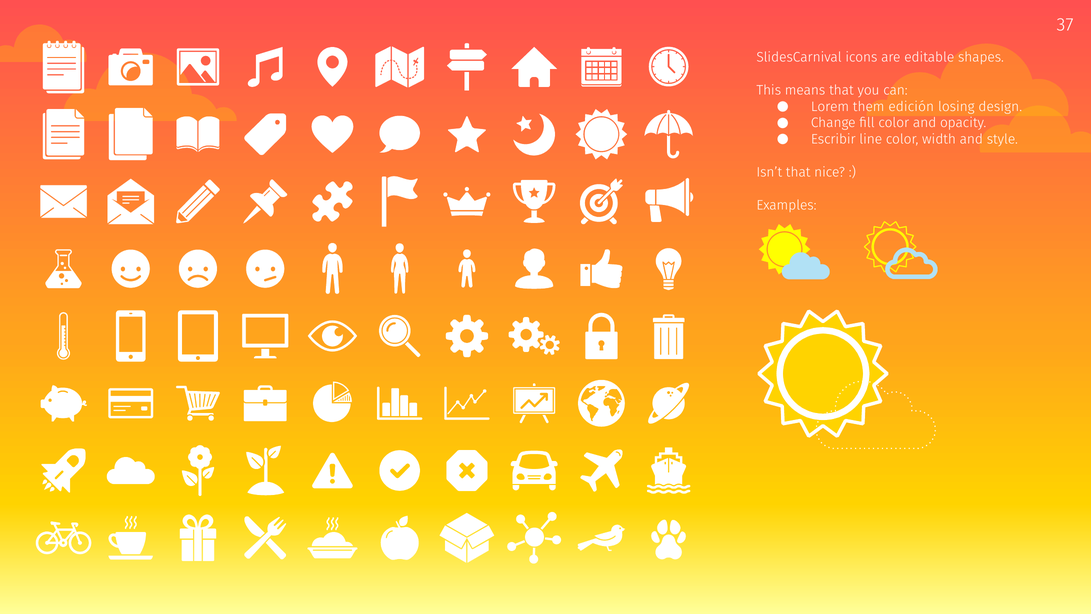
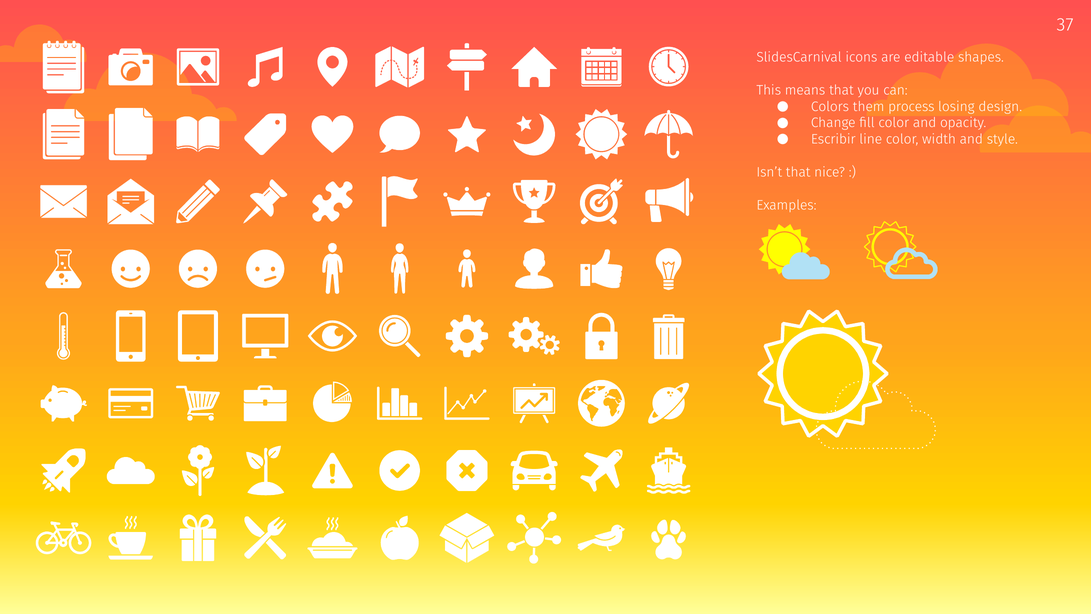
Lorem: Lorem -> Colors
edición: edición -> process
